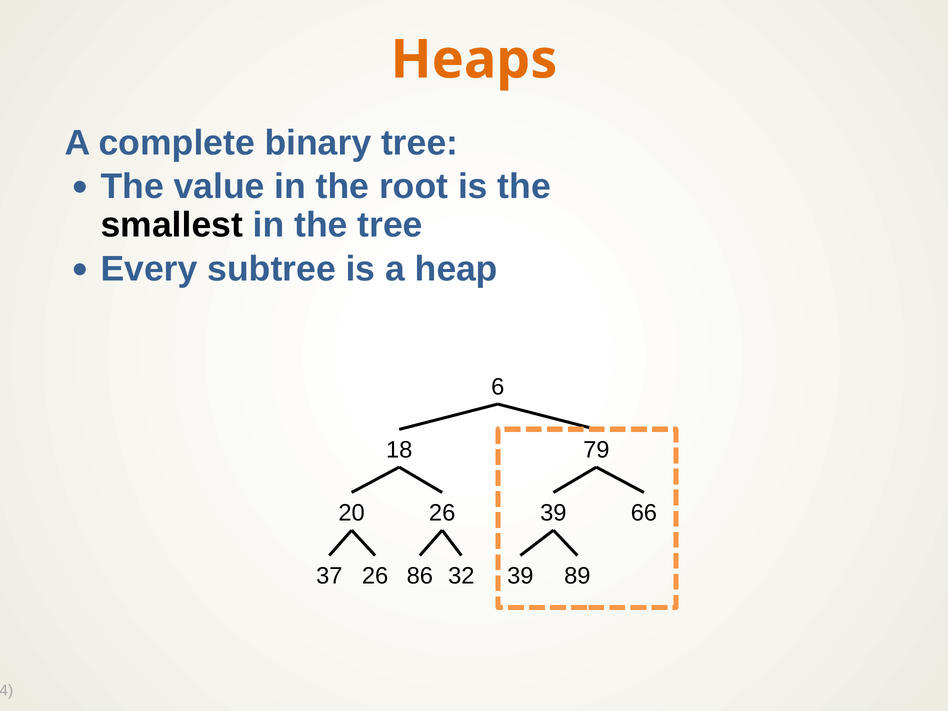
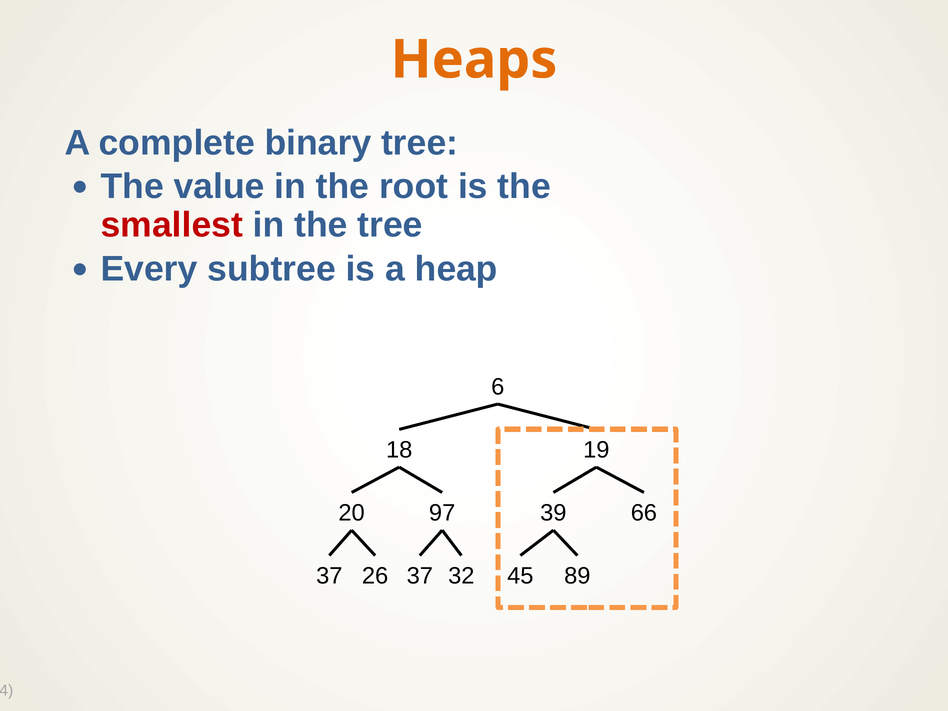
smallest colour: black -> red
79: 79 -> 19
20 26: 26 -> 97
26 86: 86 -> 37
32 39: 39 -> 45
